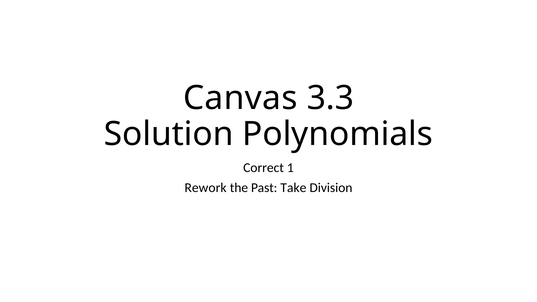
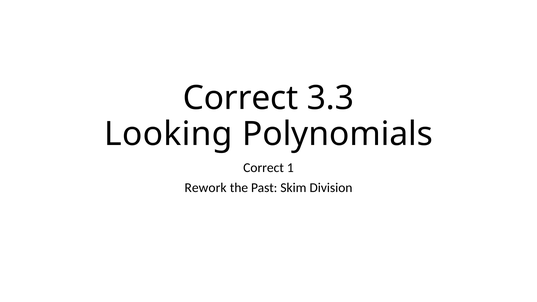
Canvas at (240, 98): Canvas -> Correct
Solution: Solution -> Looking
Take: Take -> Skim
